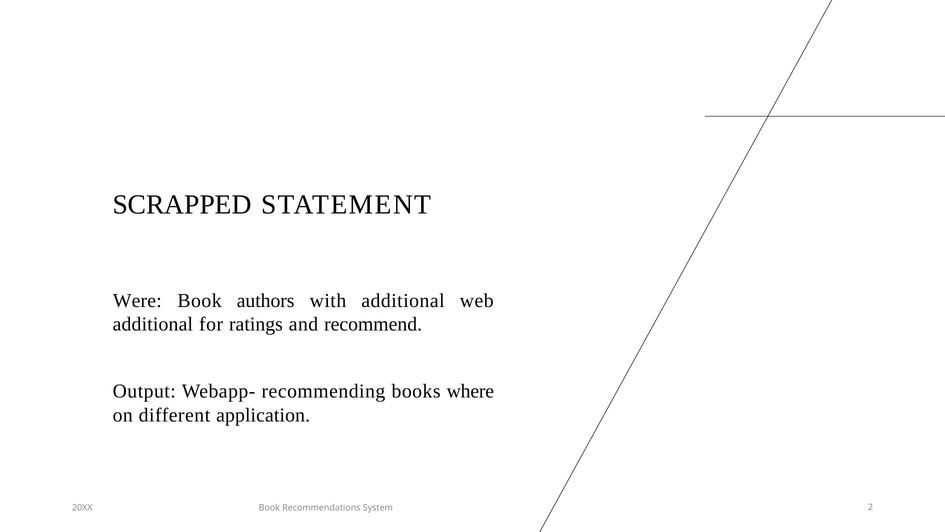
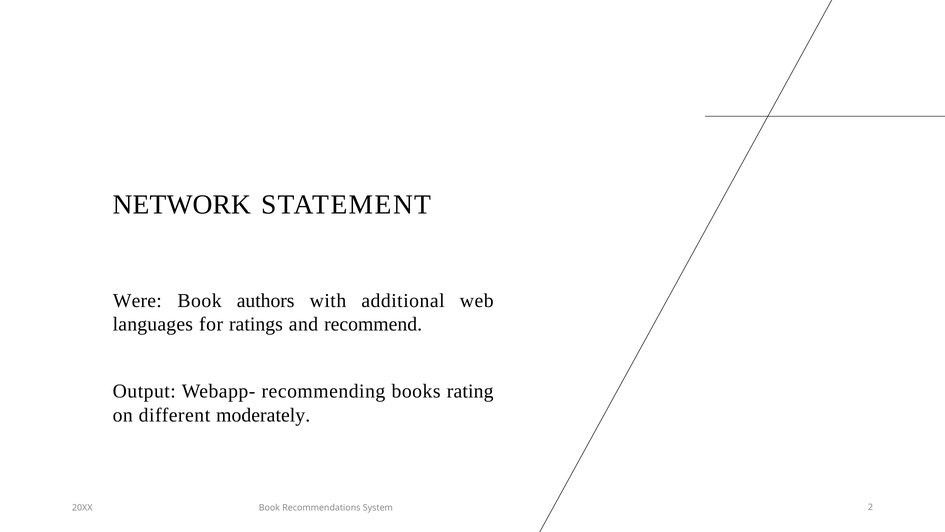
SCRAPPED: SCRAPPED -> NETWORK
additional at (153, 324): additional -> languages
where: where -> rating
application: application -> moderately
